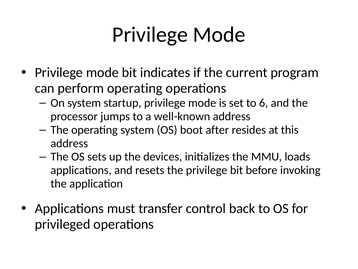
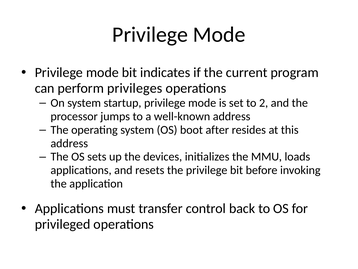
perform operating: operating -> privileges
6: 6 -> 2
